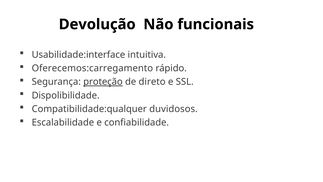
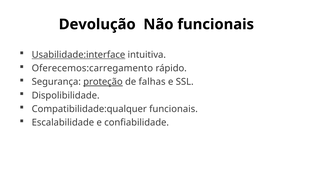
Usabilidade:interface underline: none -> present
direto: direto -> falhas
Compatibilidade:qualquer duvidosos: duvidosos -> funcionais
